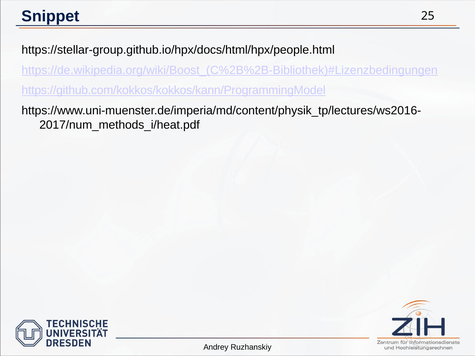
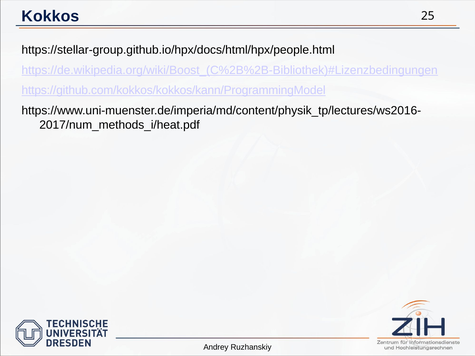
Snippet: Snippet -> Kokkos
